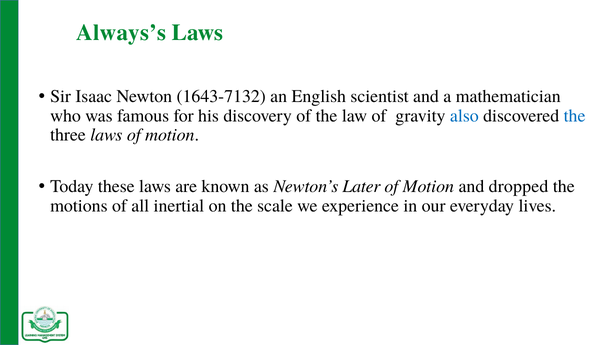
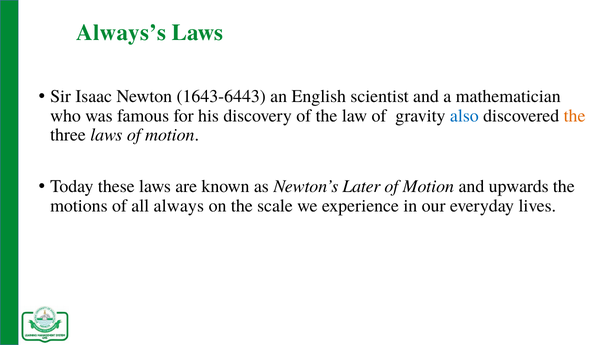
1643-7132: 1643-7132 -> 1643-6443
the at (575, 116) colour: blue -> orange
dropped: dropped -> upwards
inertial: inertial -> always
